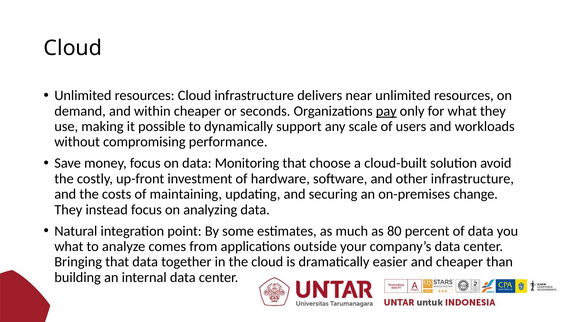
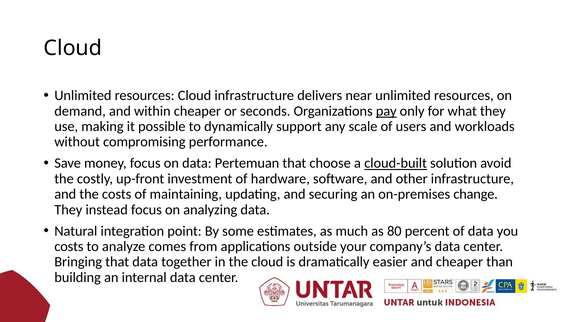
Monitoring: Monitoring -> Pertemuan
cloud-built underline: none -> present
what at (69, 246): what -> costs
